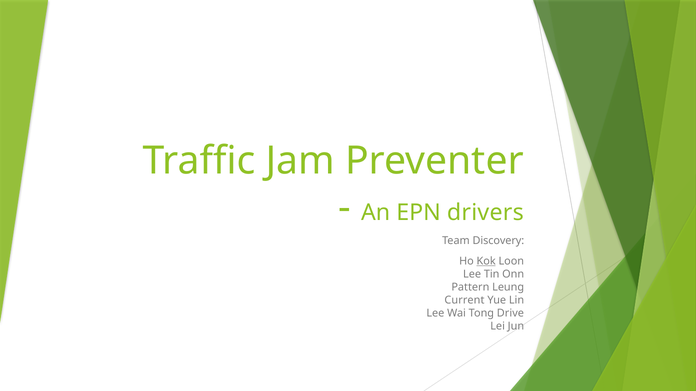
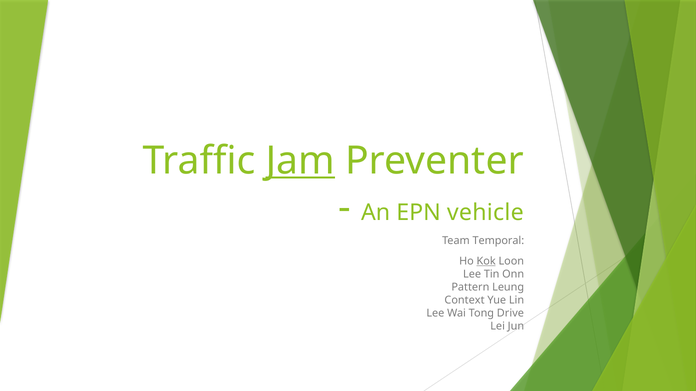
Jam underline: none -> present
drivers: drivers -> vehicle
Discovery: Discovery -> Temporal
Current: Current -> Context
